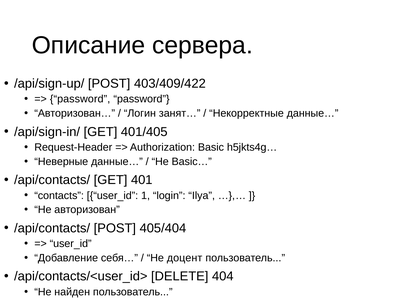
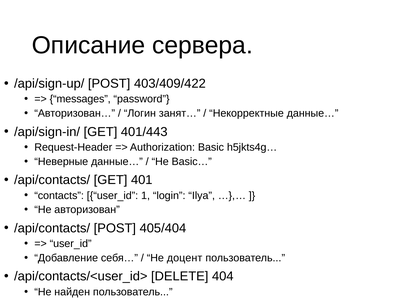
password at (80, 99): password -> messages
401/405: 401/405 -> 401/443
